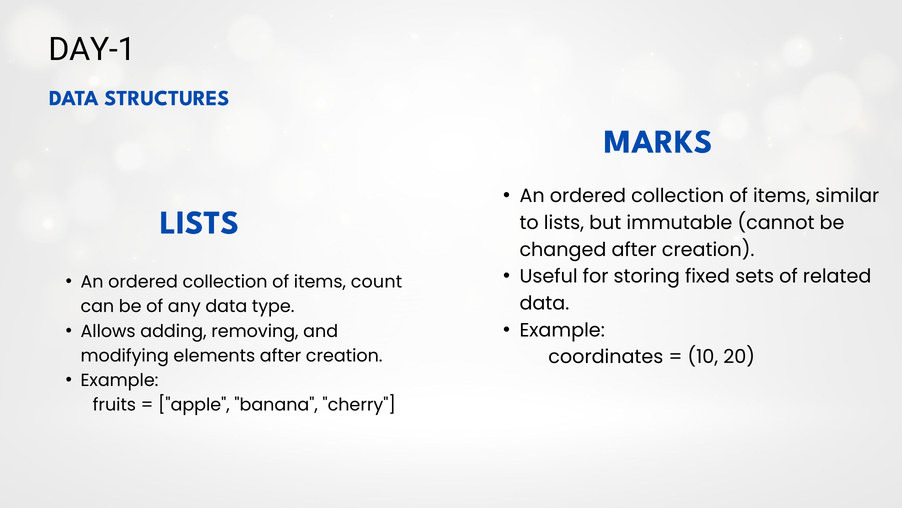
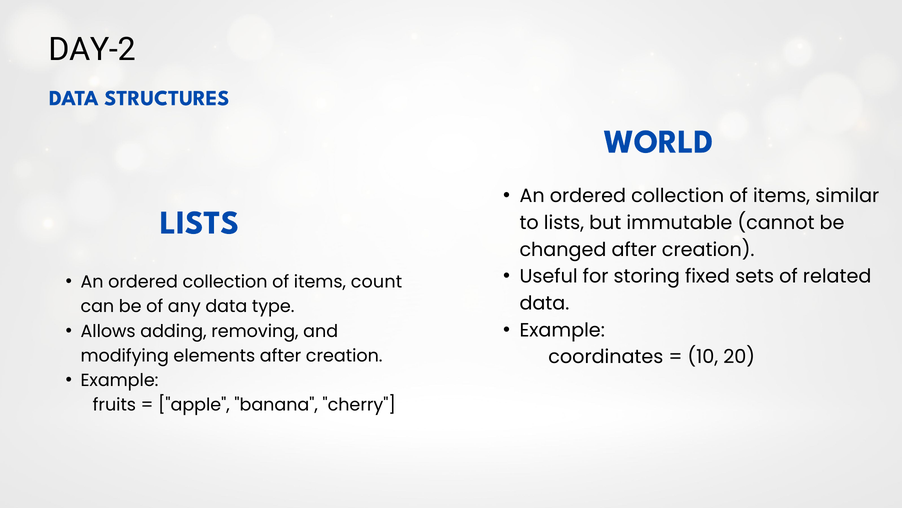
DAY-1: DAY-1 -> DAY-2
MARKS: MARKS -> WORLD
